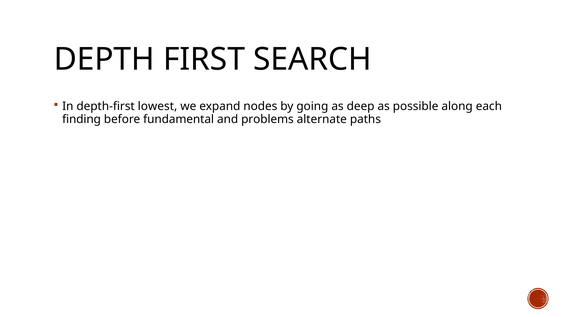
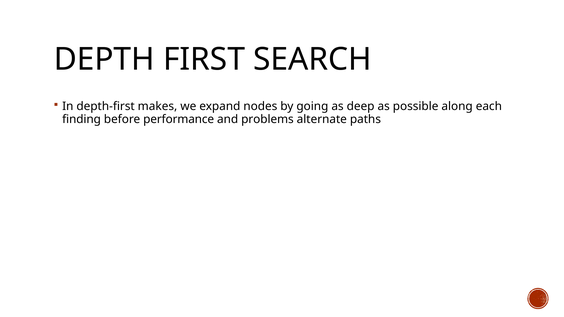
lowest: lowest -> makes
fundamental: fundamental -> performance
